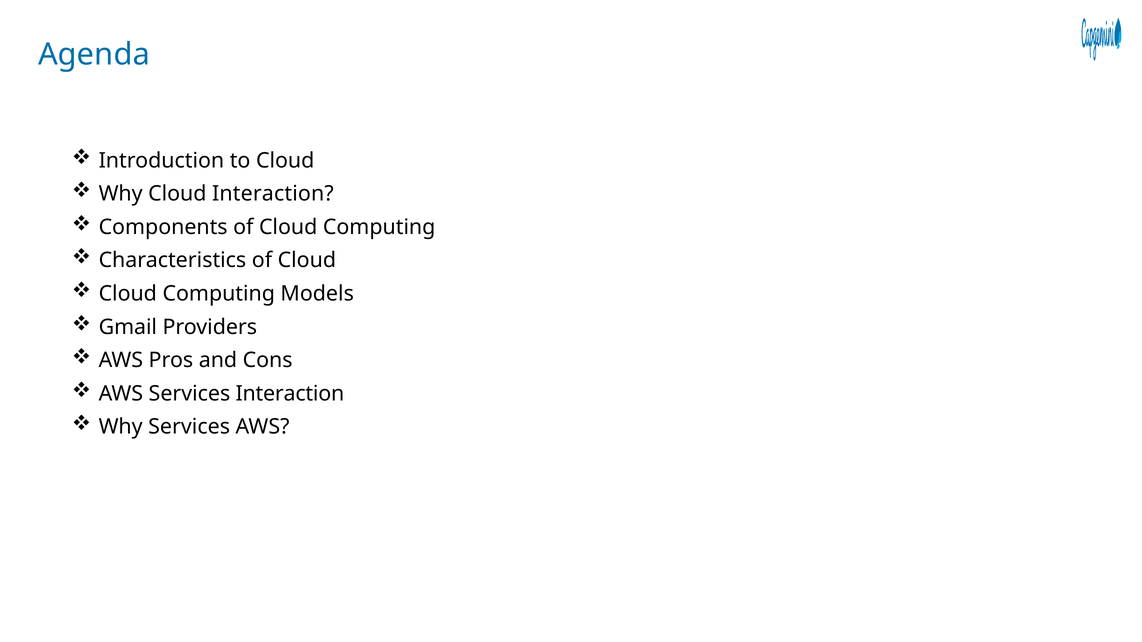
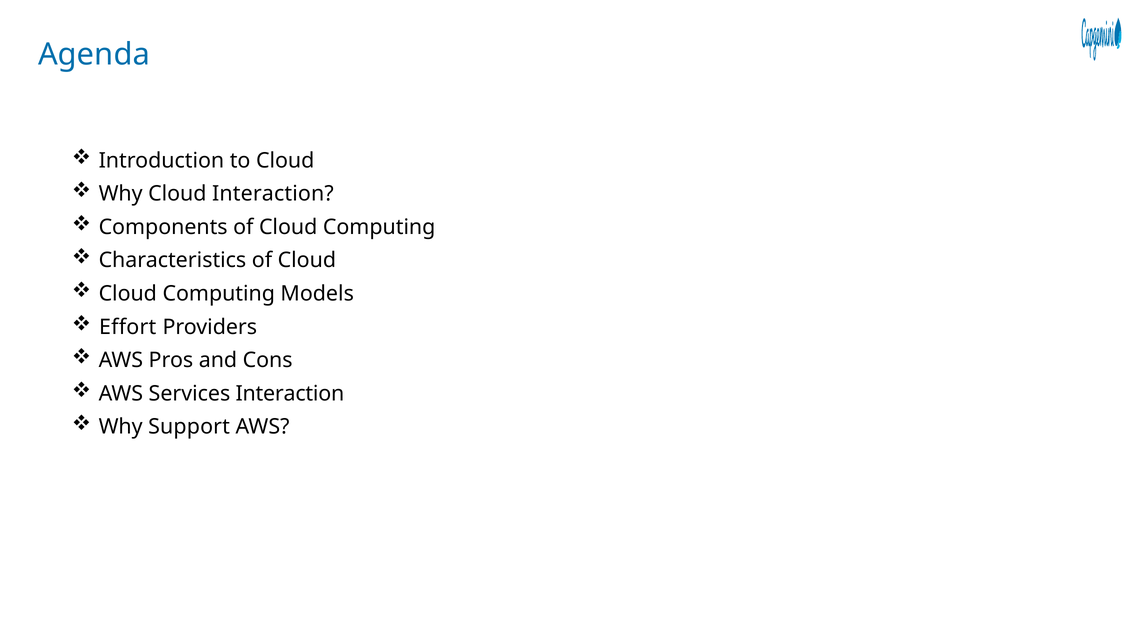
Gmail: Gmail -> Effort
Why Services: Services -> Support
